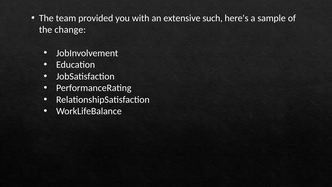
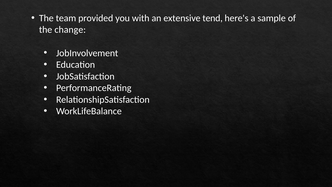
such: such -> tend
